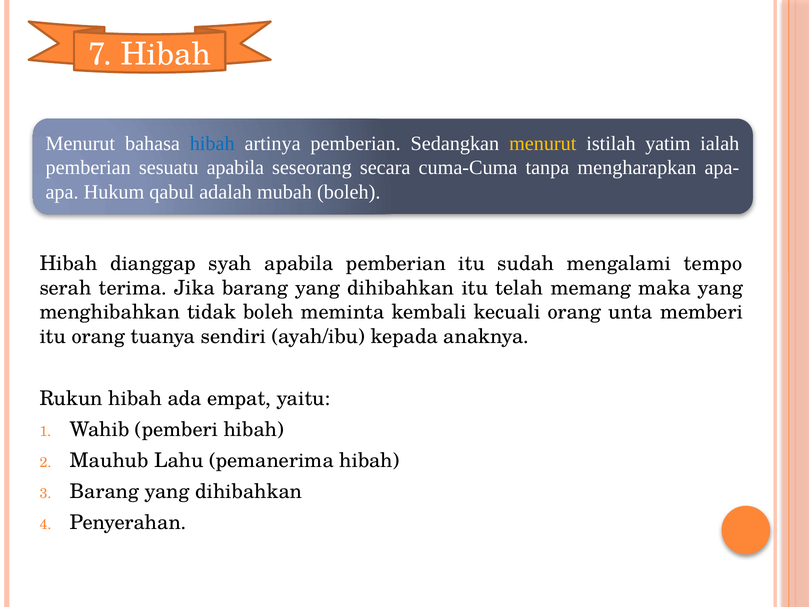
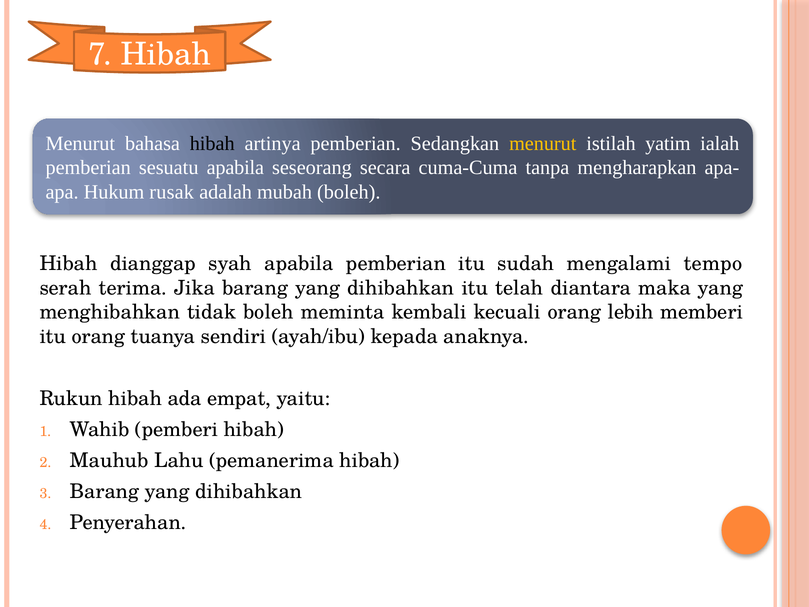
hibah at (212, 143) colour: blue -> black
qabul: qabul -> rusak
memang: memang -> diantara
unta: unta -> lebih
